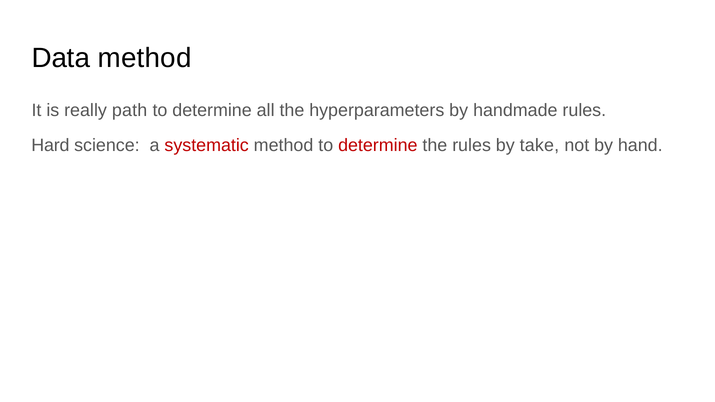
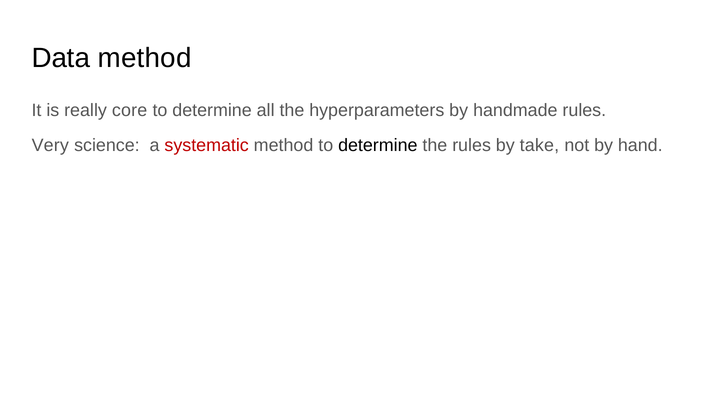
path: path -> core
Hard: Hard -> Very
determine at (378, 145) colour: red -> black
